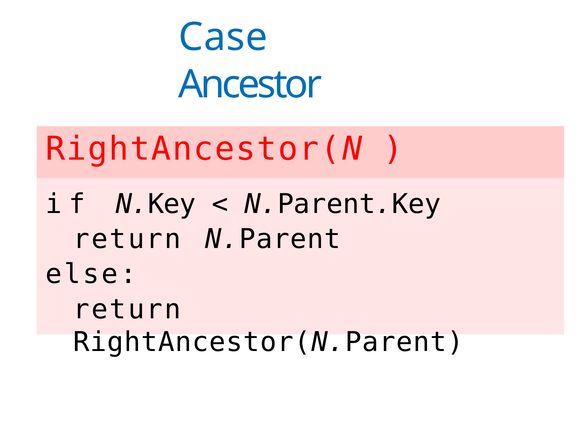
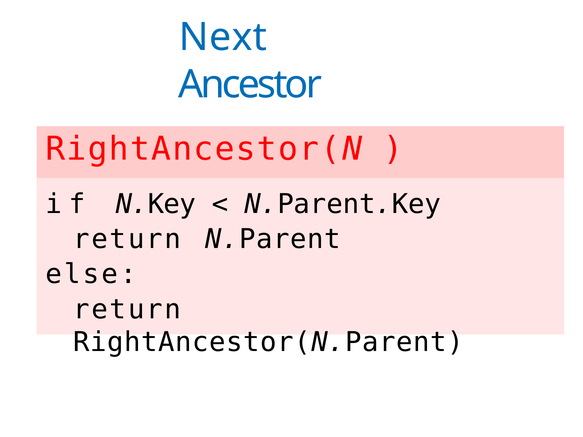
Case: Case -> Next
